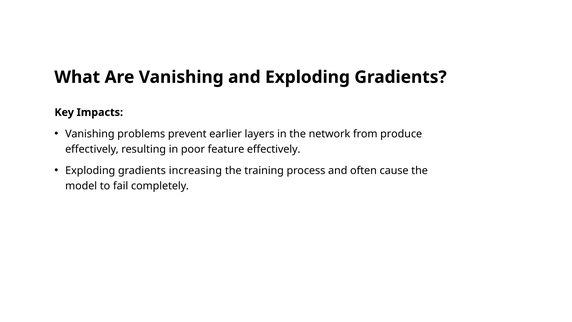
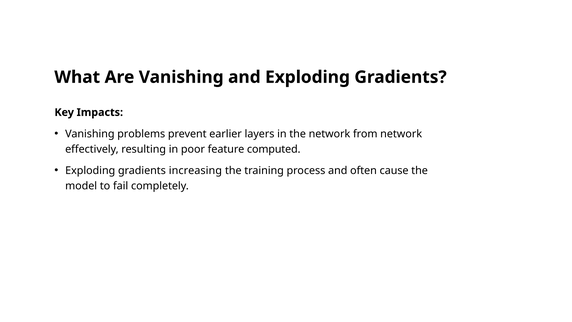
from produce: produce -> network
feature effectively: effectively -> computed
